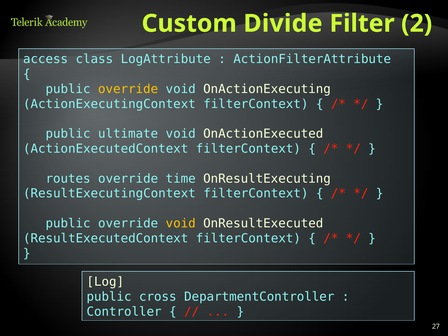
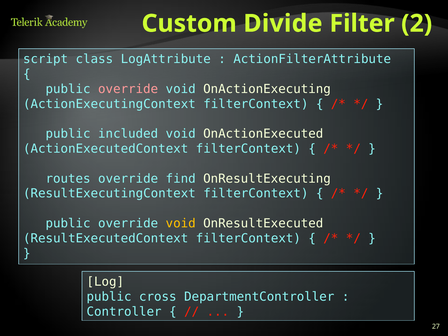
access: access -> script
override at (128, 89) colour: yellow -> pink
ultimate: ultimate -> included
time: time -> find
